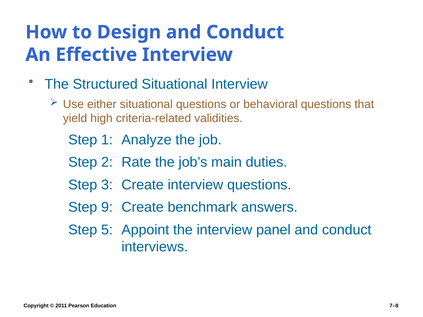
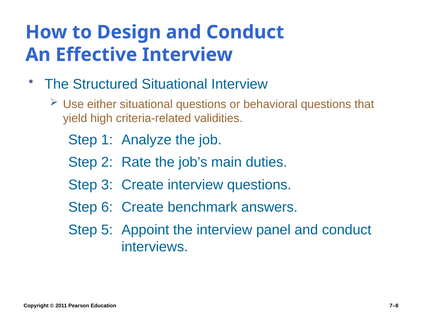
9: 9 -> 6
